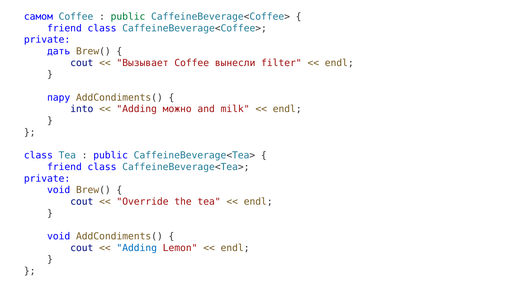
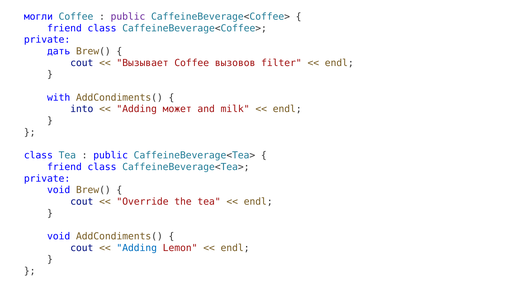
самом: самом -> могли
public at (128, 17) colour: green -> purple
вынесли: вынесли -> вызовов
пару: пару -> with
можно: можно -> может
